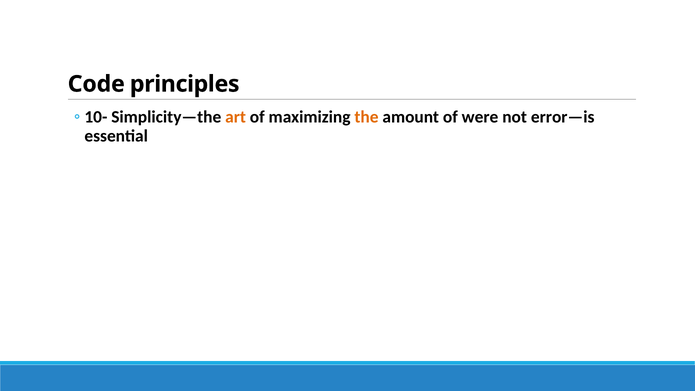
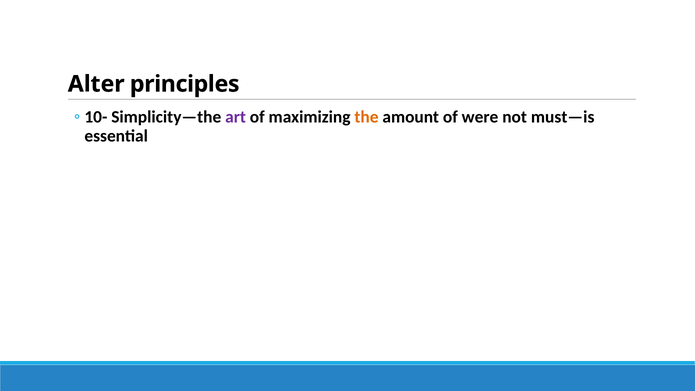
Code: Code -> Alter
art colour: orange -> purple
error—is: error—is -> must—is
